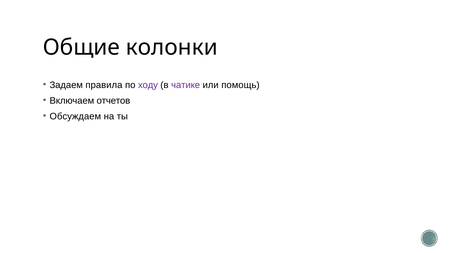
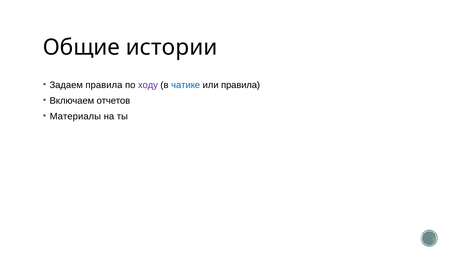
колонки: колонки -> истории
чатике colour: purple -> blue
или помощь: помощь -> правила
Обсуждаем: Обсуждаем -> Материалы
